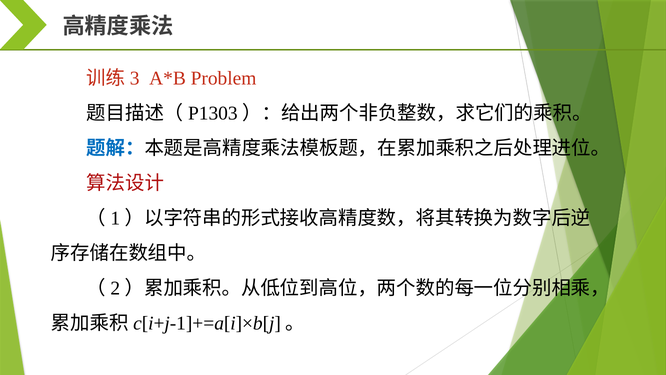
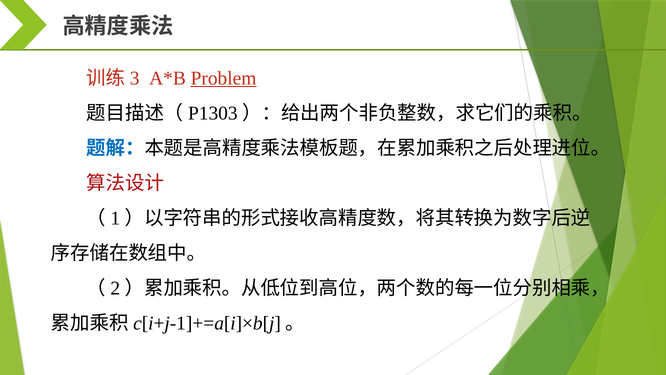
Problem underline: none -> present
